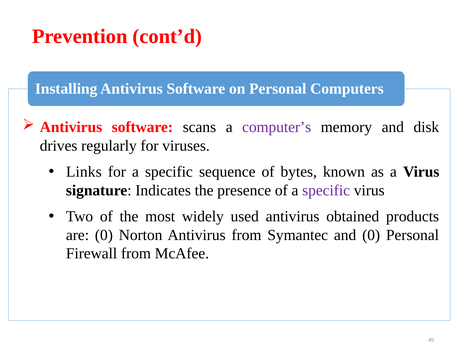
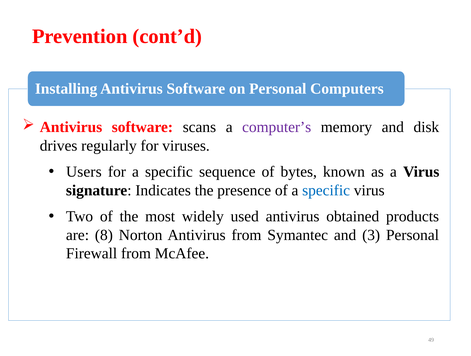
Links: Links -> Users
specific at (326, 190) colour: purple -> blue
are 0: 0 -> 8
and 0: 0 -> 3
